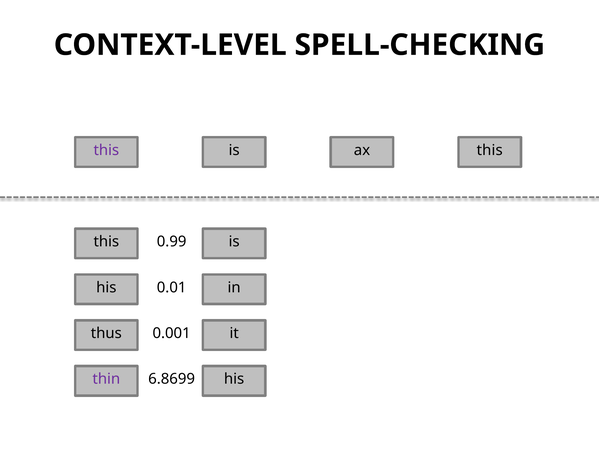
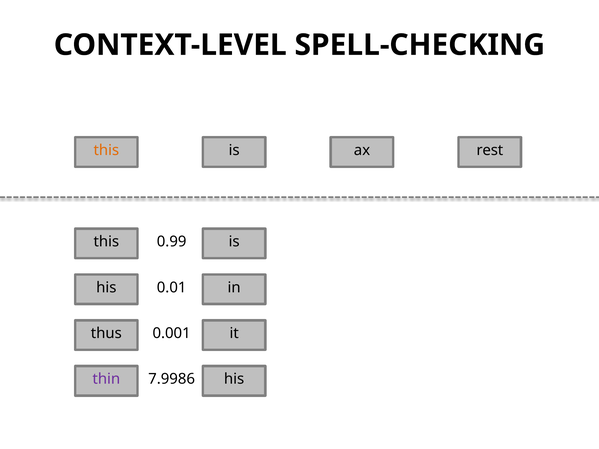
this at (106, 150) colour: purple -> orange
ax this: this -> rest
6.8699: 6.8699 -> 7.9986
